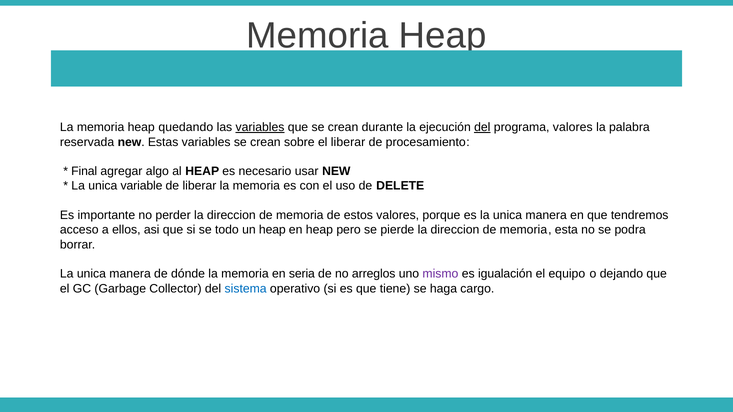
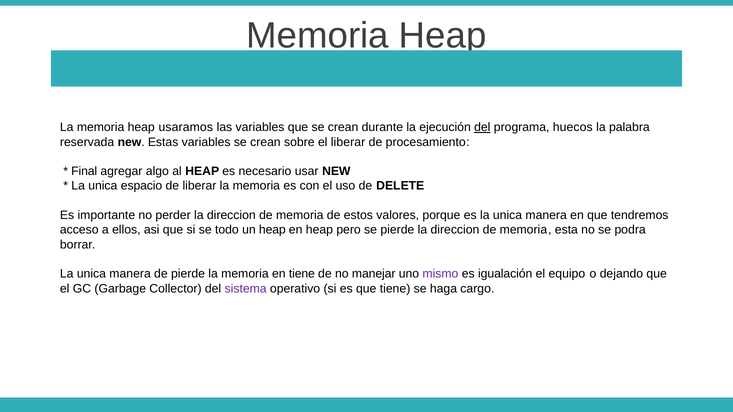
quedando: quedando -> usaramos
variables at (260, 127) underline: present -> none
programa valores: valores -> huecos
variable: variable -> espacio
de dónde: dónde -> pierde
en seria: seria -> tiene
arreglos: arreglos -> manejar
sistema colour: blue -> purple
